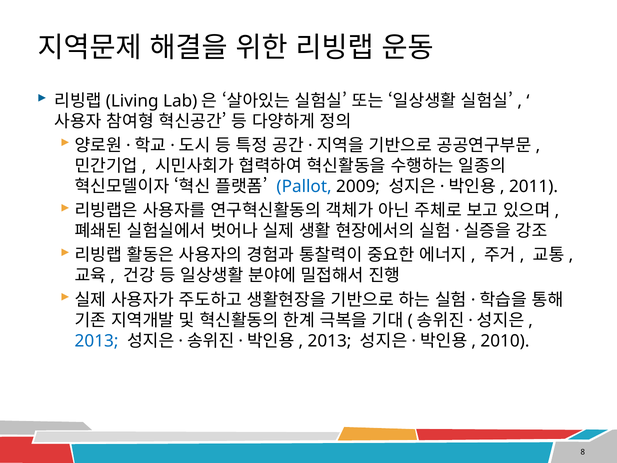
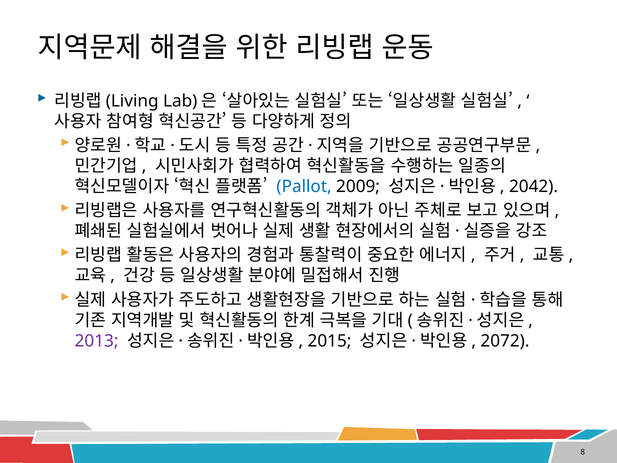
2011: 2011 -> 2042
2013 at (97, 341) colour: blue -> purple
2013 at (330, 341): 2013 -> 2015
2010: 2010 -> 2072
